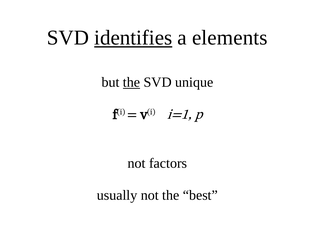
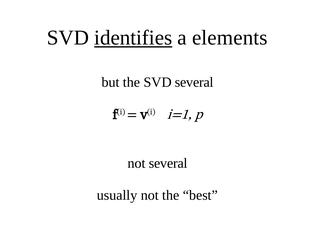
the at (132, 82) underline: present -> none
SVD unique: unique -> several
not factors: factors -> several
